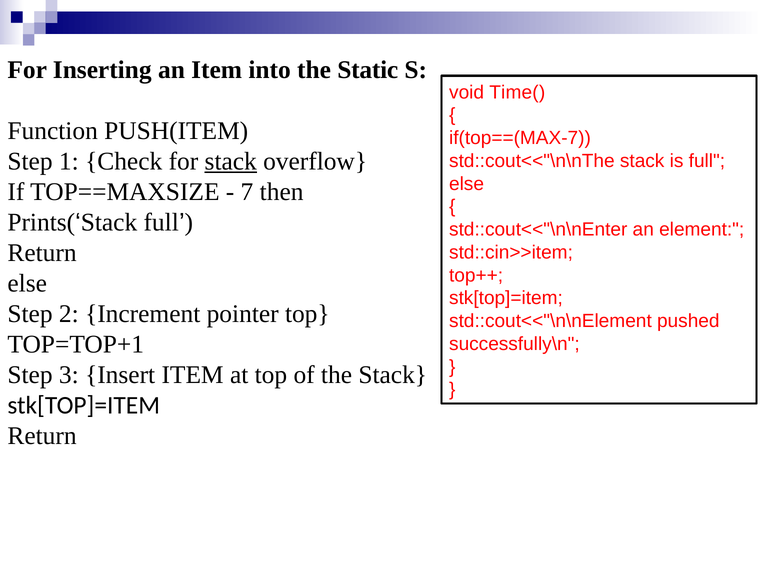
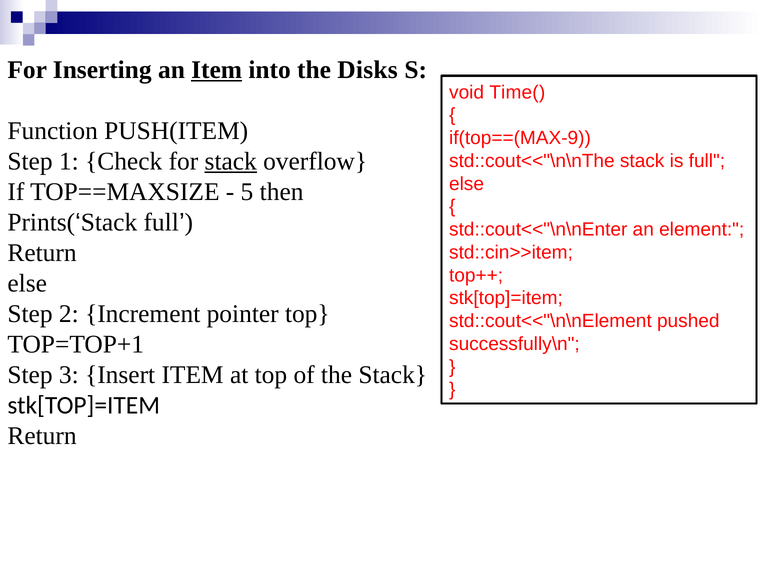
Item at (217, 70) underline: none -> present
Static: Static -> Disks
if(top==(MAX-7: if(top==(MAX-7 -> if(top==(MAX-9
7: 7 -> 5
